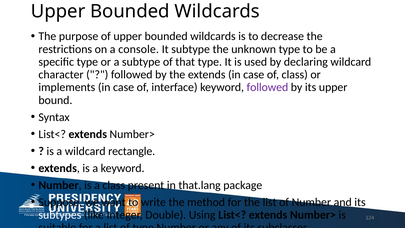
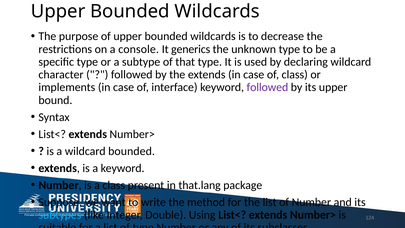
It subtype: subtype -> generics
wildcard rectangle: rectangle -> bounded
subtypes colour: white -> light blue
